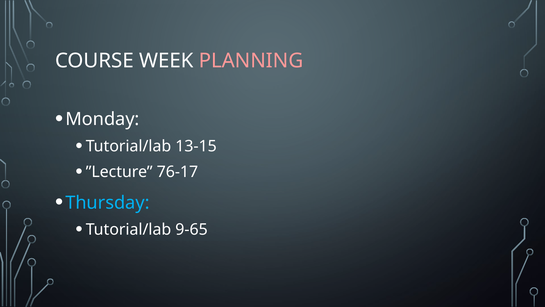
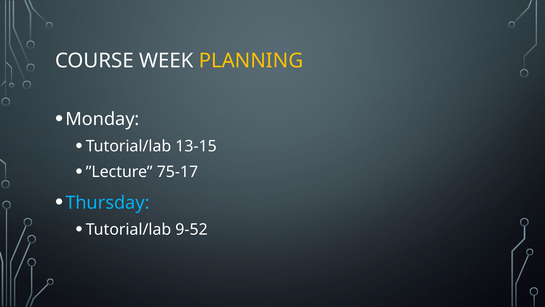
PLANNING colour: pink -> yellow
76-17: 76-17 -> 75-17
9-65: 9-65 -> 9-52
